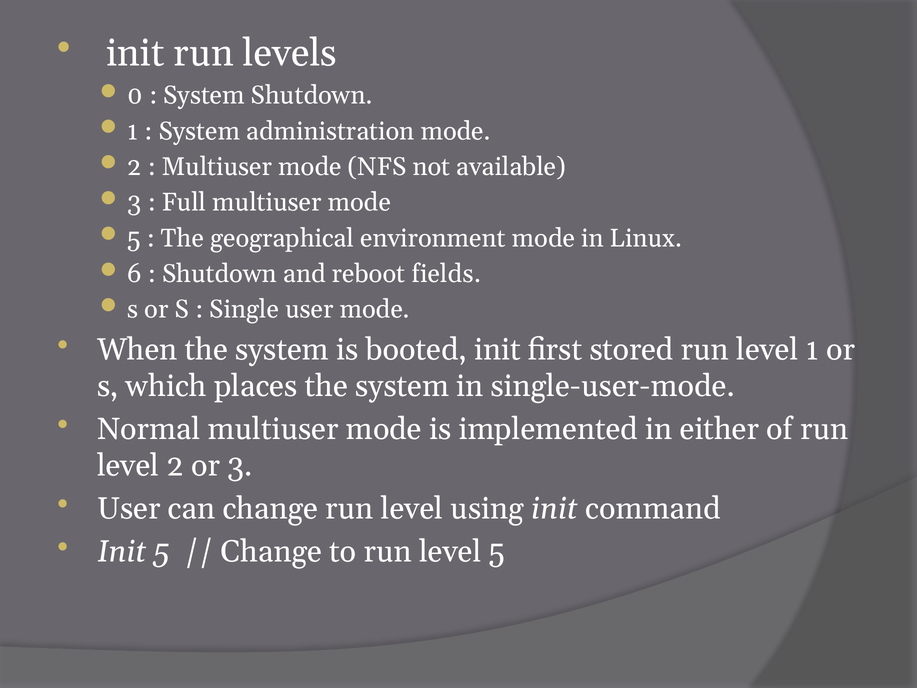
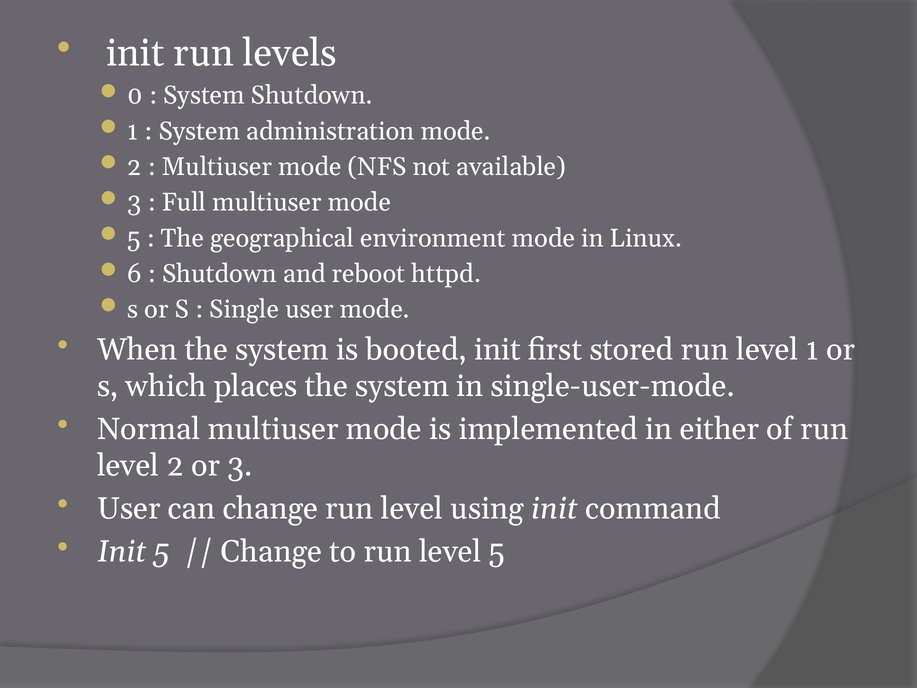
fields: fields -> httpd
